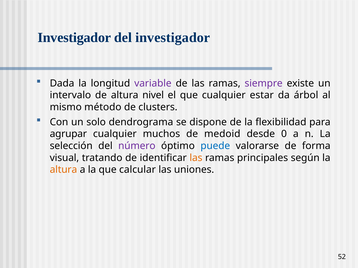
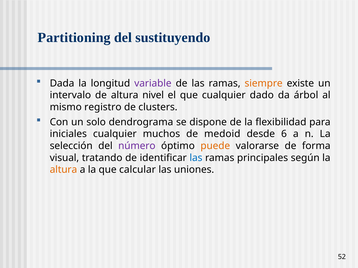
Investigador at (74, 38): Investigador -> Partitioning
del investigador: investigador -> sustituyendo
siempre colour: purple -> orange
estar: estar -> dado
método: método -> registro
agrupar: agrupar -> iniciales
0: 0 -> 6
puede colour: blue -> orange
las at (196, 158) colour: orange -> blue
